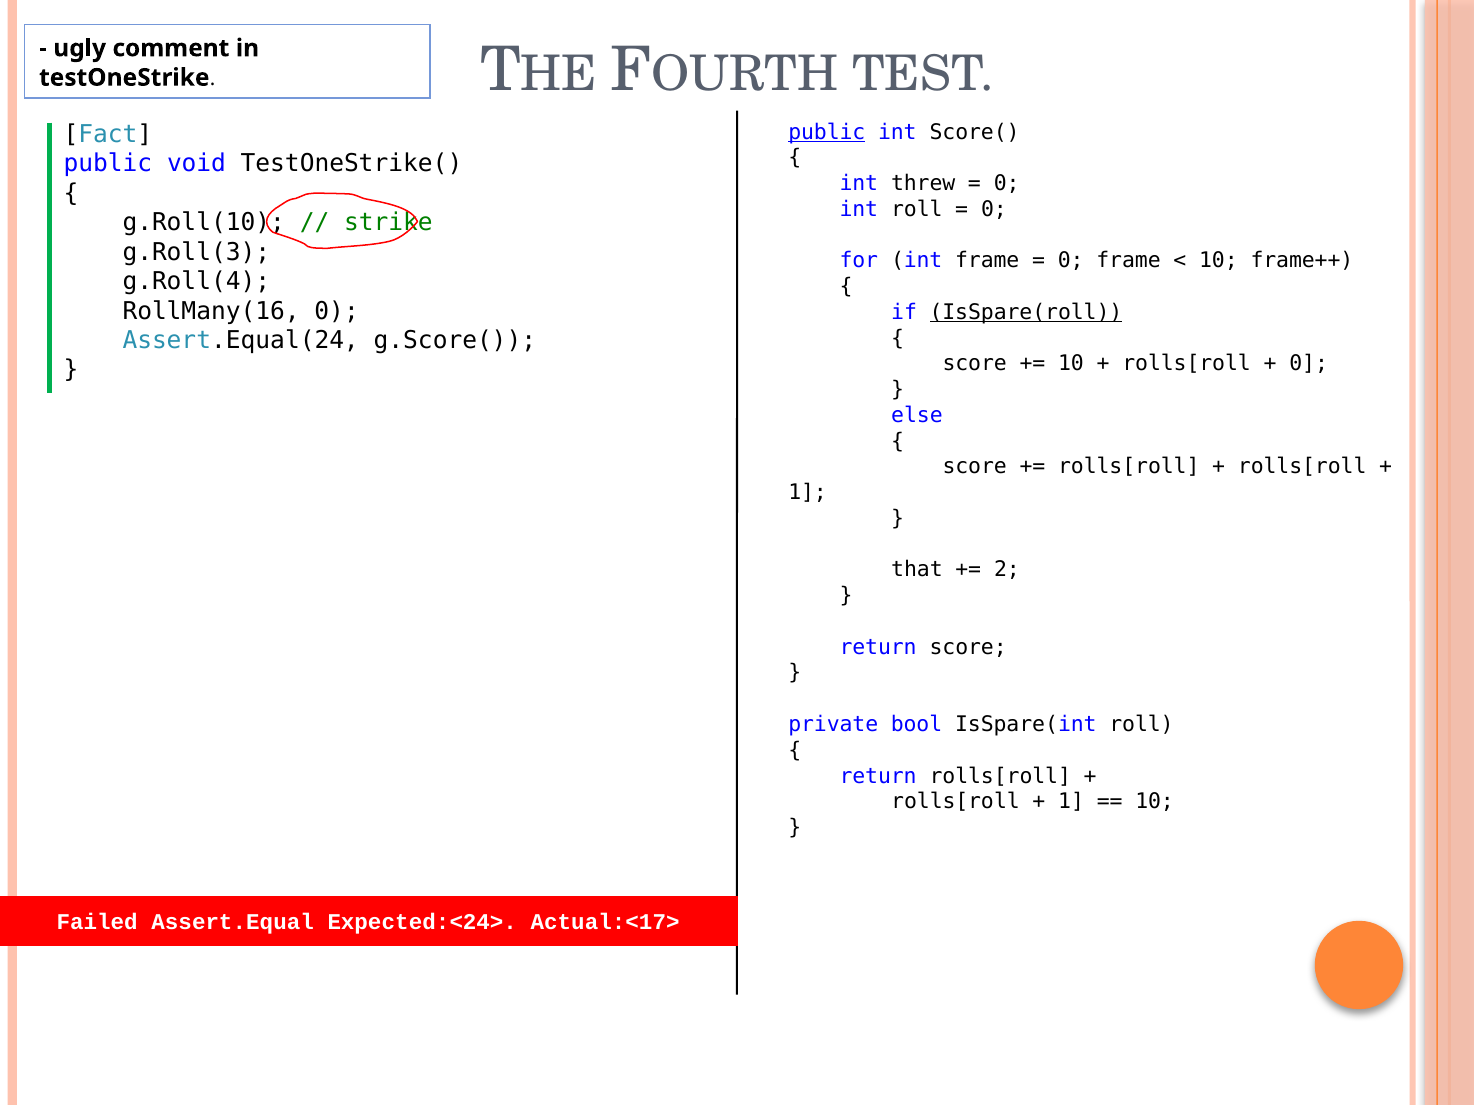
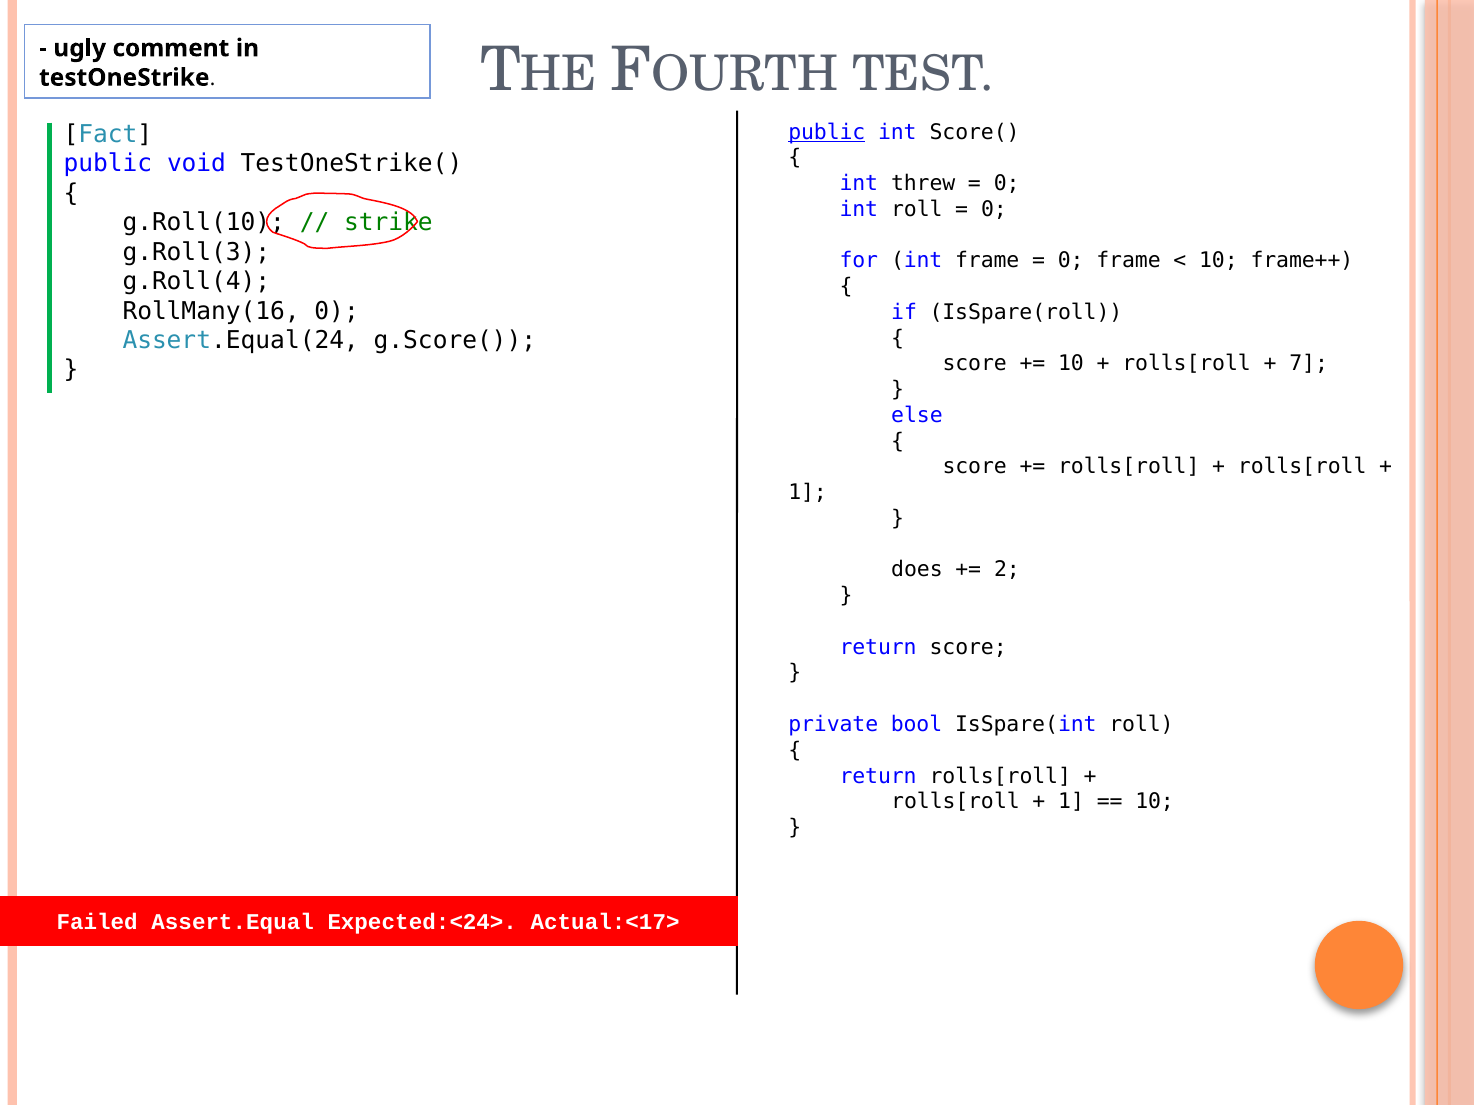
IsSpare(roll underline: present -> none
0 at (1309, 364): 0 -> 7
that: that -> does
